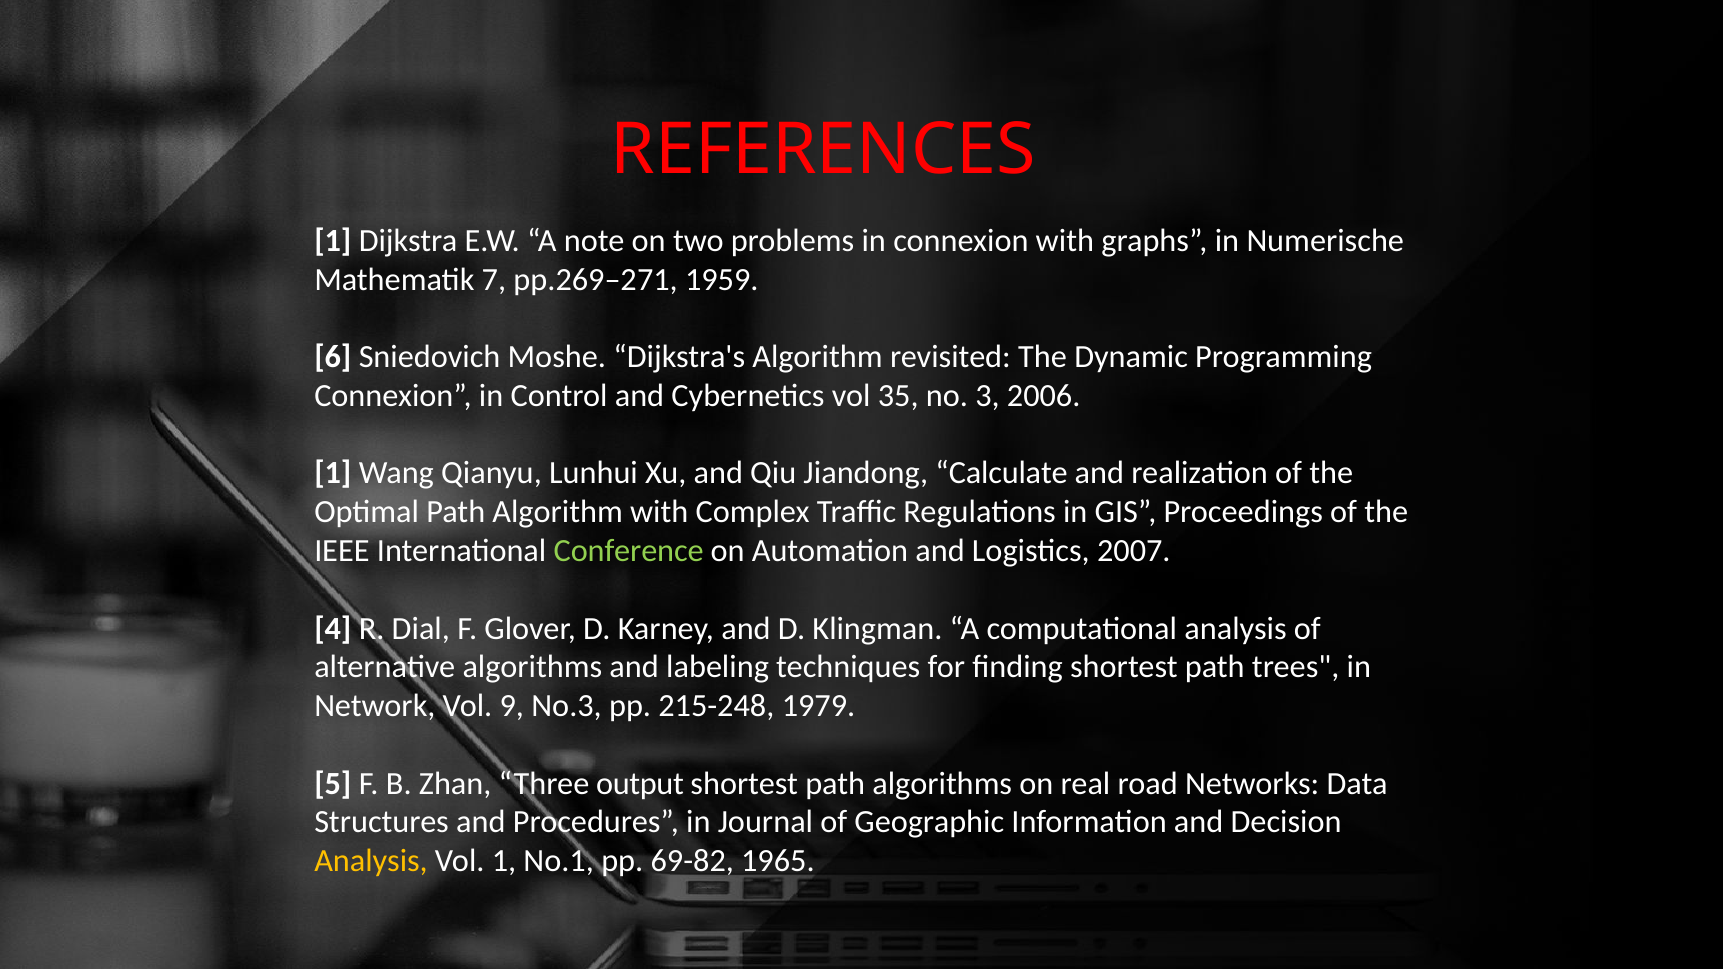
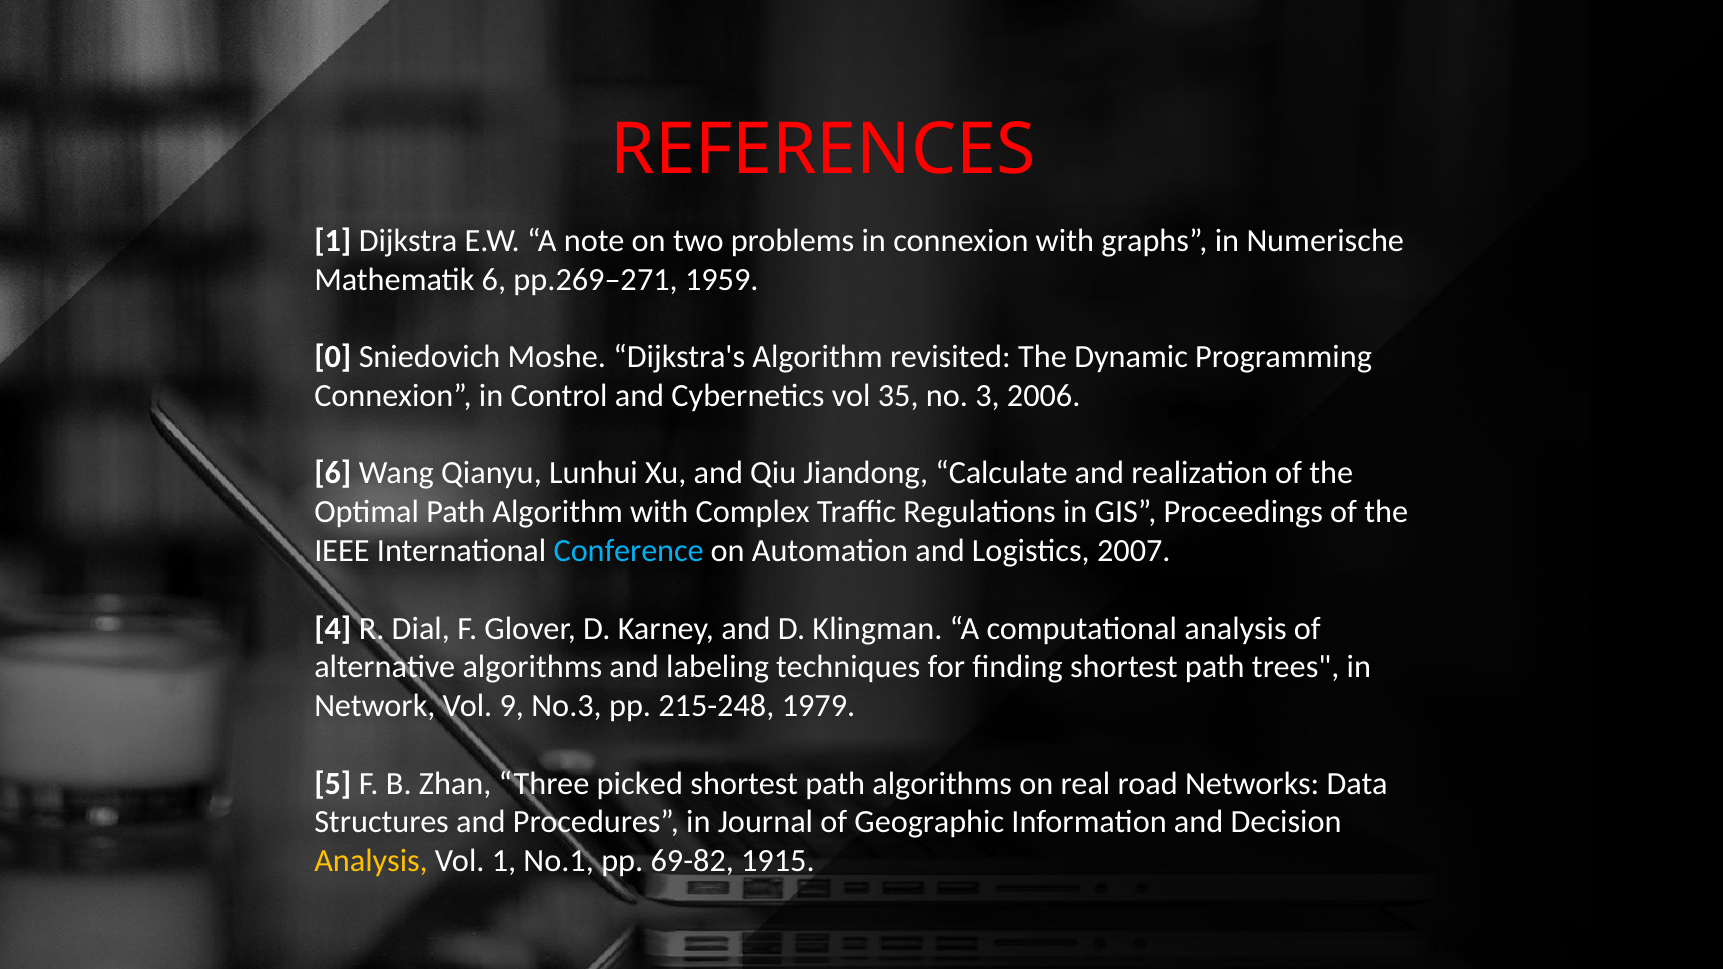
Mathematik 7: 7 -> 6
6: 6 -> 0
1 at (333, 473): 1 -> 6
Conference colour: light green -> light blue
output: output -> picked
1965: 1965 -> 1915
